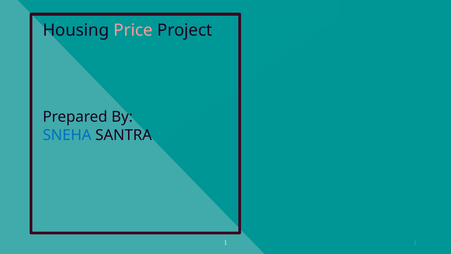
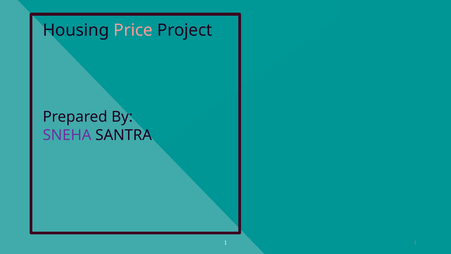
SNEHA colour: blue -> purple
